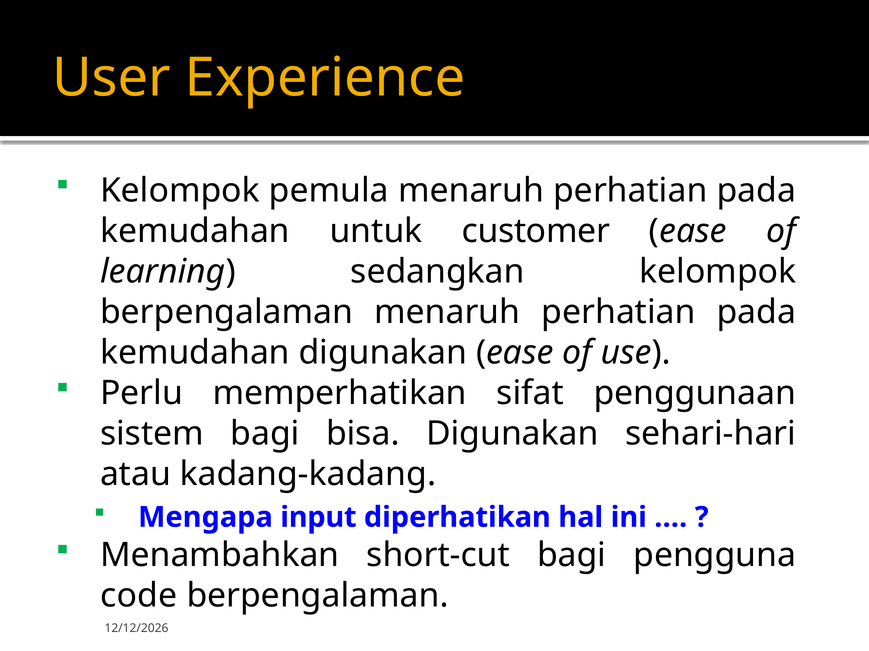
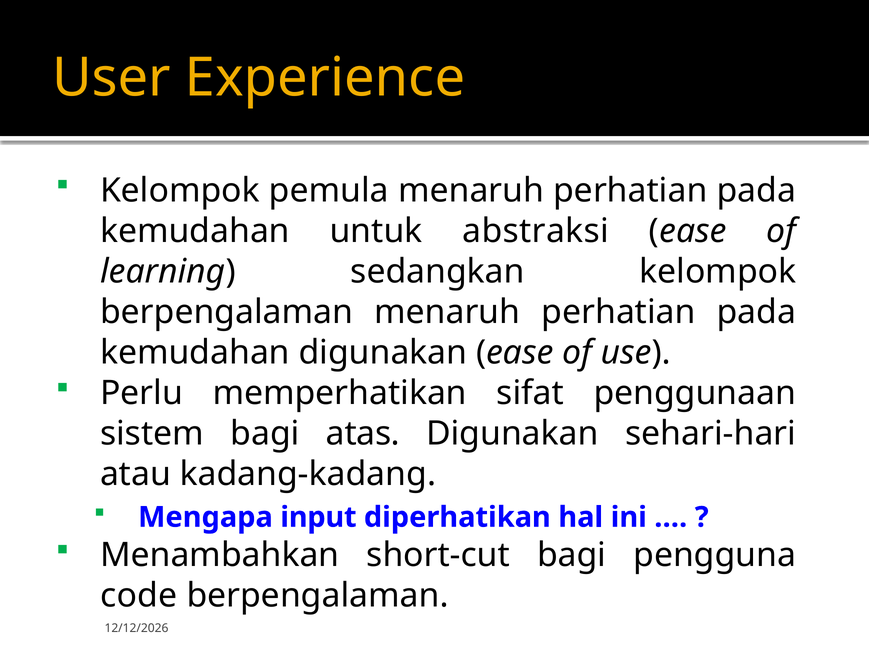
customer: customer -> abstraksi
bisa: bisa -> atas
